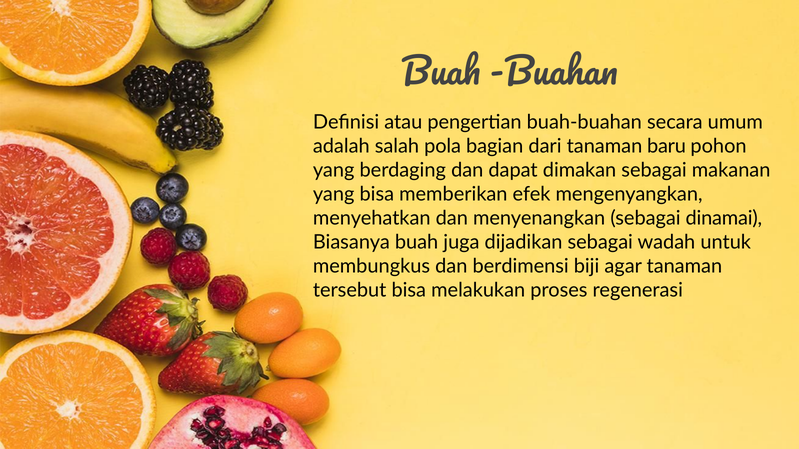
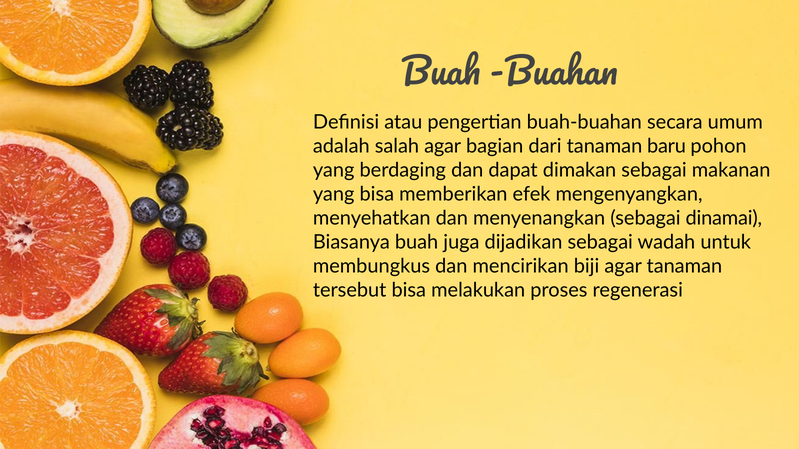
salah pola: pola -> agar
berdimensi: berdimensi -> mencirikan
